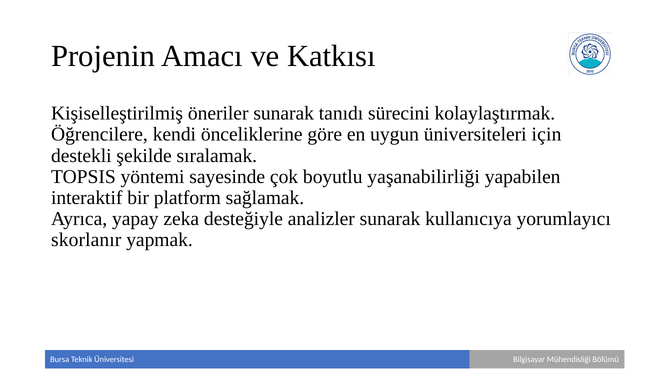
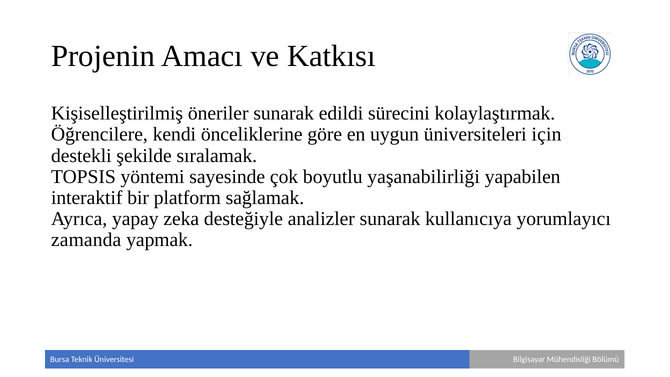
tanıdı: tanıdı -> edildi
skorlanır: skorlanır -> zamanda
